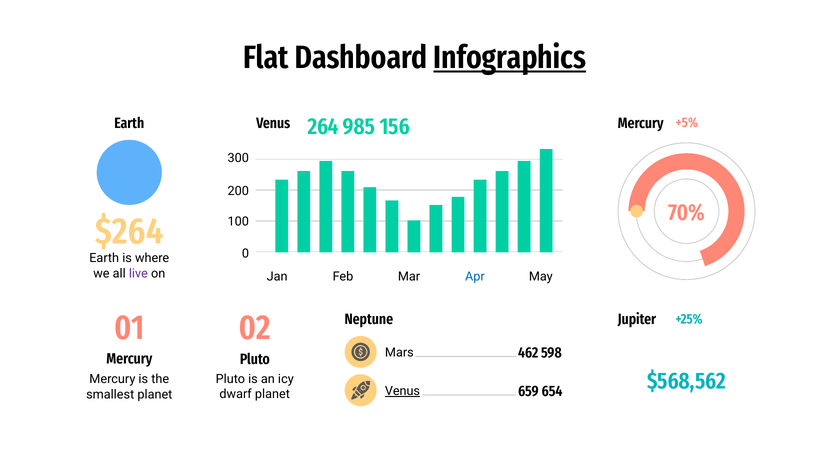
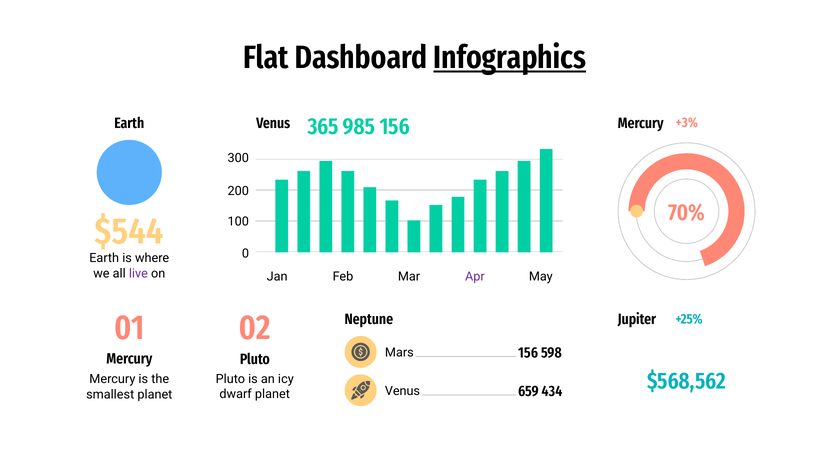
264: 264 -> 365
+5%: +5% -> +3%
$264: $264 -> $544
Apr colour: blue -> purple
Mars 462: 462 -> 156
Venus at (402, 391) underline: present -> none
654: 654 -> 434
